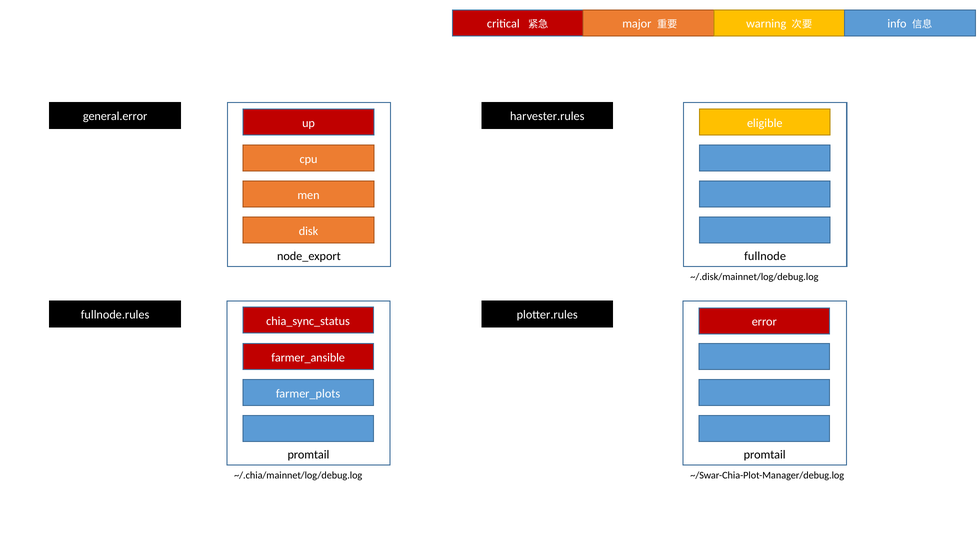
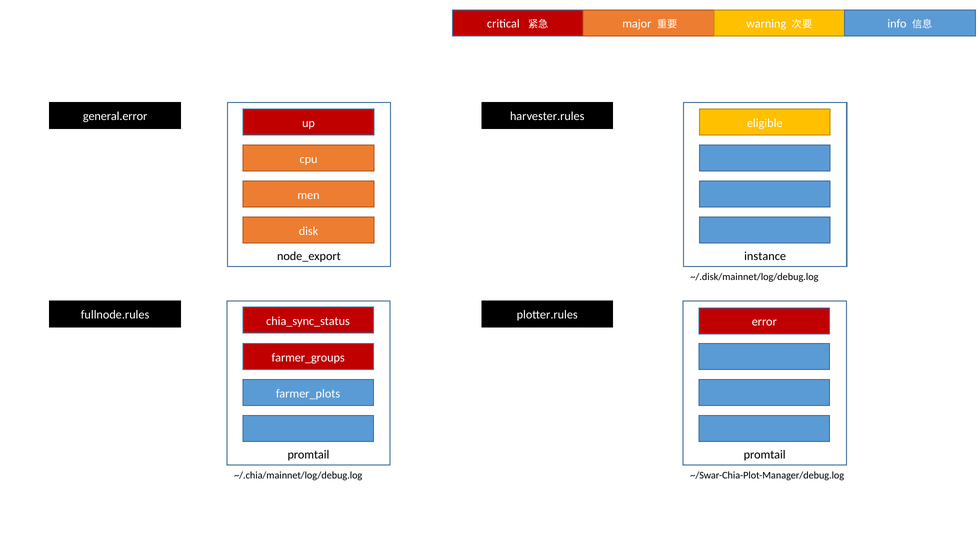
fullnode: fullnode -> instance
farmer_ansible: farmer_ansible -> farmer_groups
